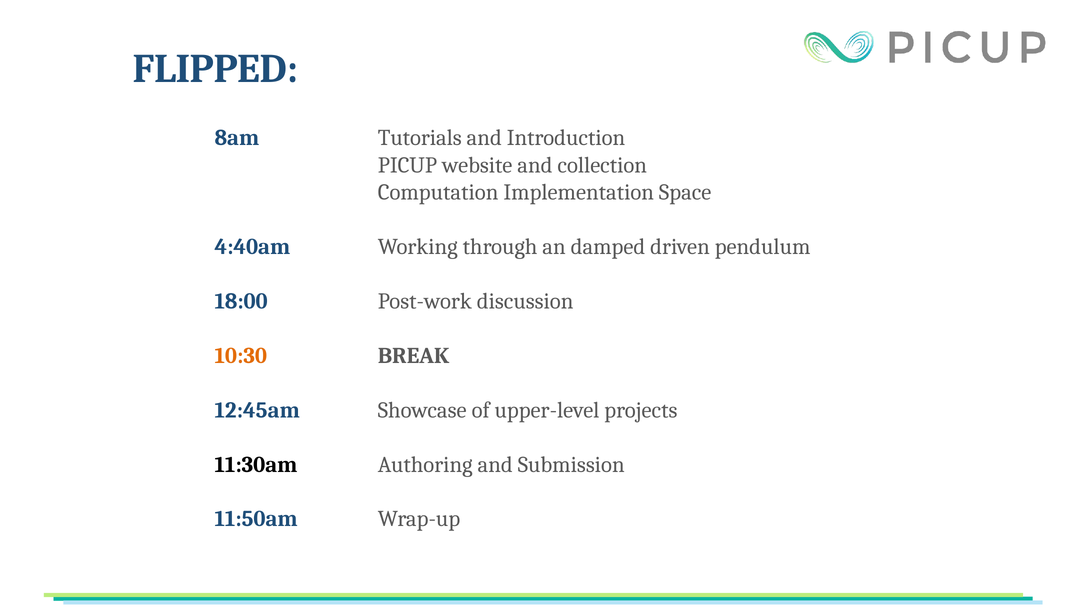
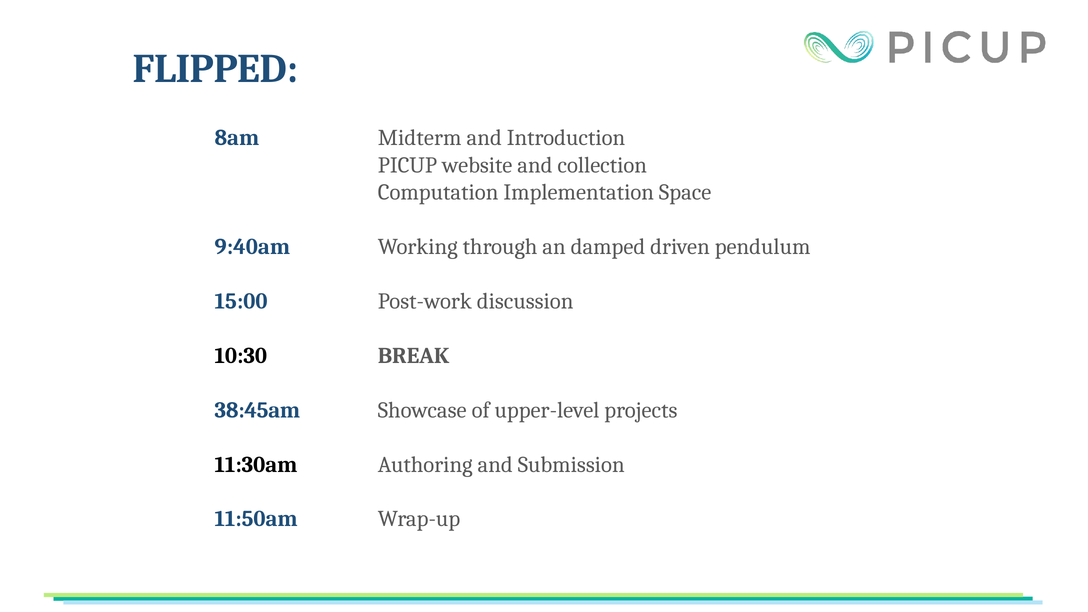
Tutorials: Tutorials -> Midterm
4:40am: 4:40am -> 9:40am
18:00: 18:00 -> 15:00
10:30 colour: orange -> black
12:45am: 12:45am -> 38:45am
